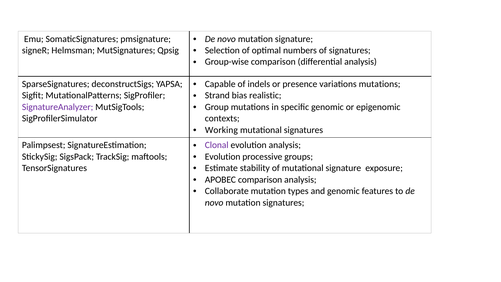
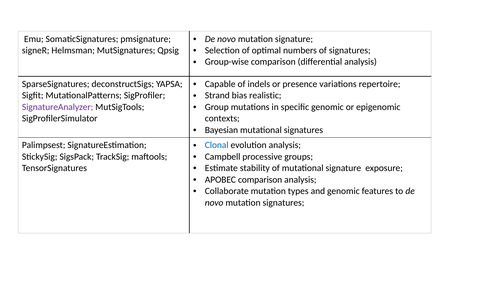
variations mutations: mutations -> repertoire
Working: Working -> Bayesian
Clonal colour: purple -> blue
Evolution at (223, 157): Evolution -> Campbell
